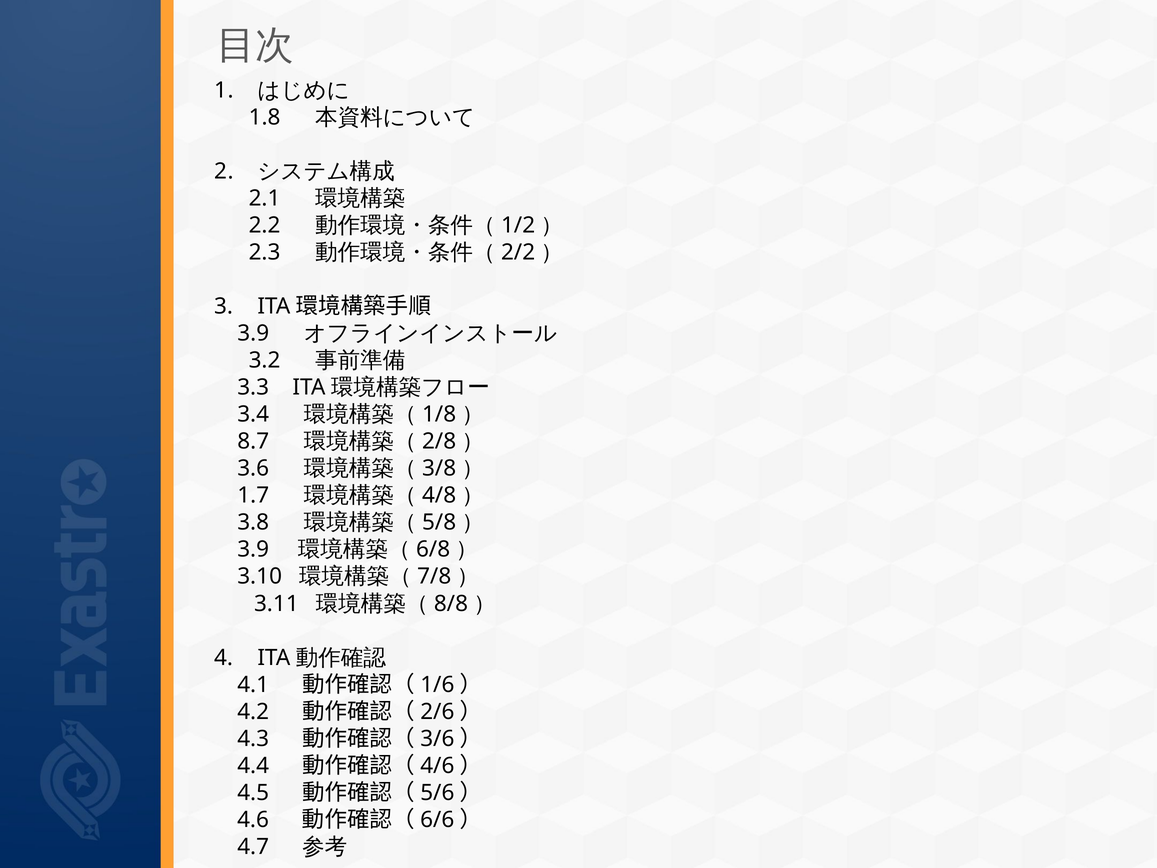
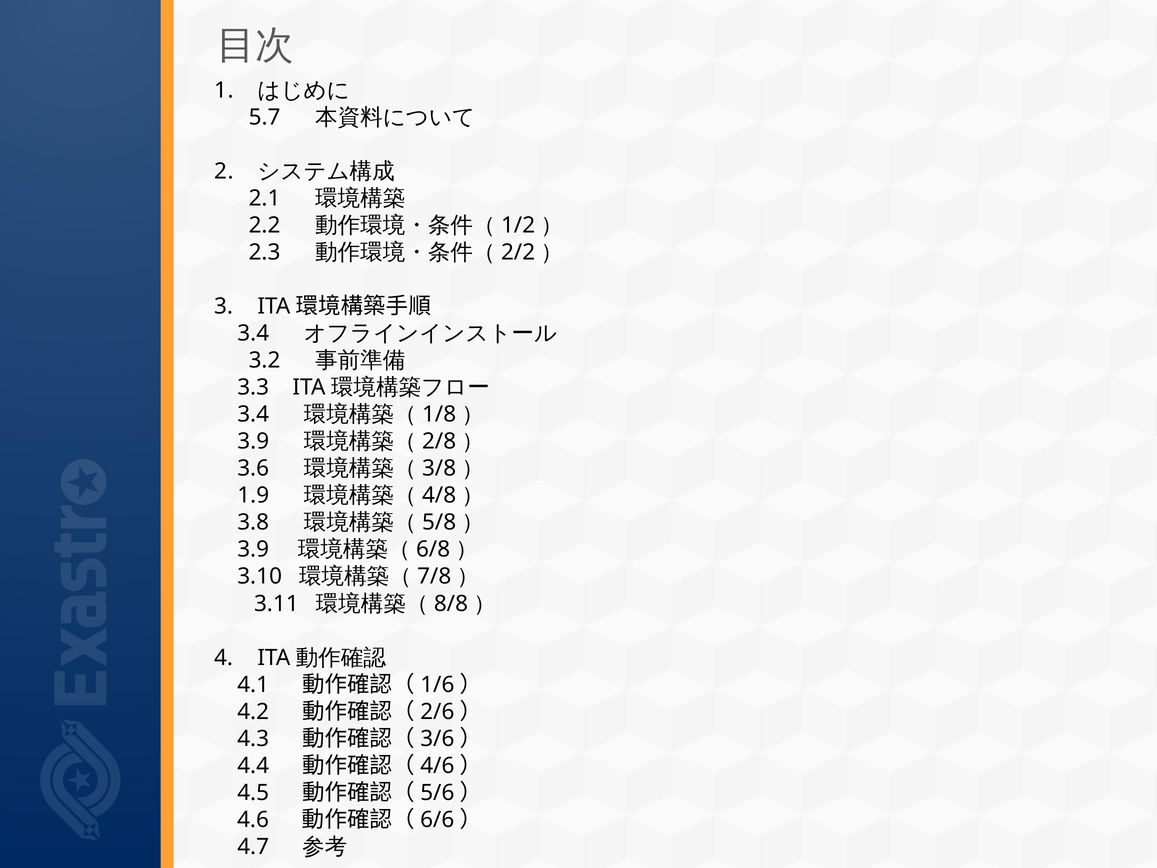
1.8: 1.8 -> 5.7
3.9 at (253, 333): 3.9 -> 3.4
8.7 at (253, 441): 8.7 -> 3.9
1.7: 1.7 -> 1.9
